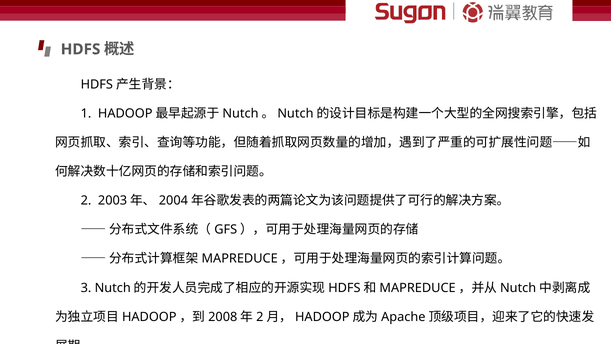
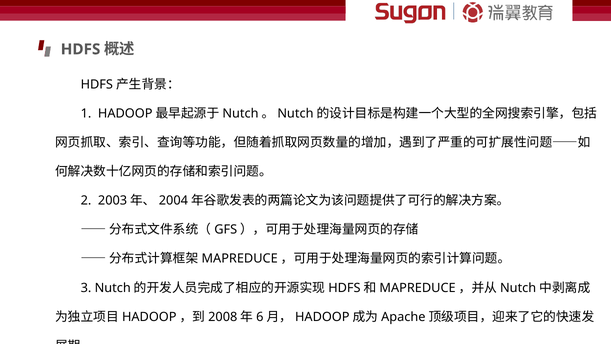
2 at (260, 317): 2 -> 6
